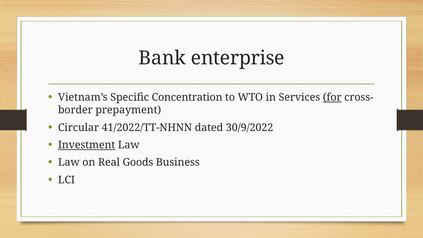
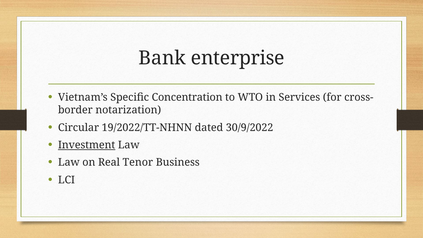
for underline: present -> none
prepayment: prepayment -> notarization
41/2022/TT-NHNN: 41/2022/TT-NHNN -> 19/2022/TT-NHNN
Goods: Goods -> Tenor
